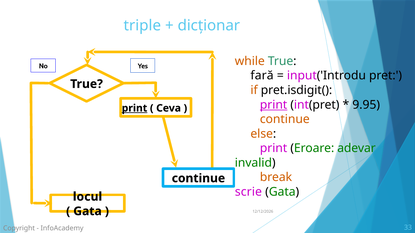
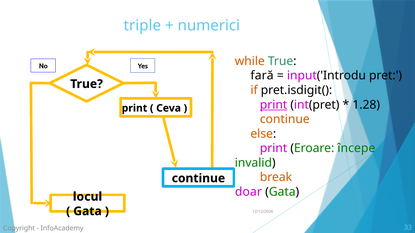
dicționar: dicționar -> numerici
9.95: 9.95 -> 1.28
print at (135, 108) underline: present -> none
adevar: adevar -> începe
scrie: scrie -> doar
